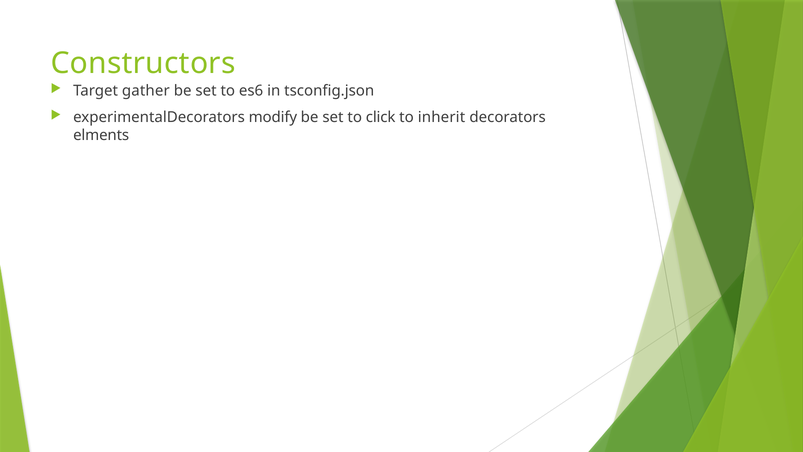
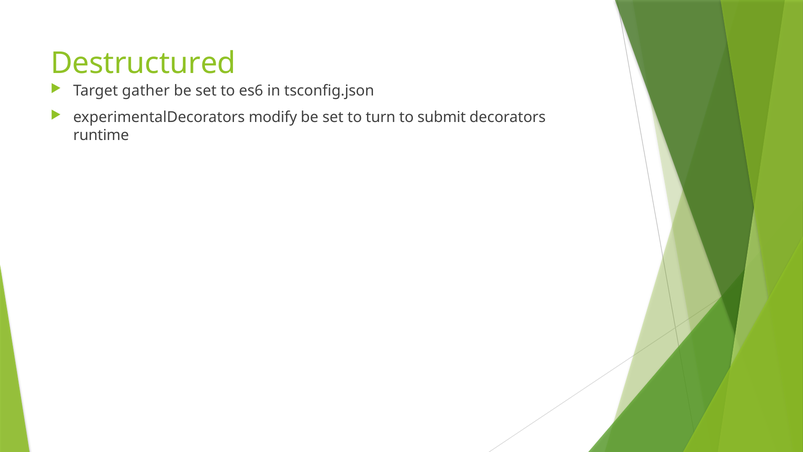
Constructors: Constructors -> Destructured
click: click -> turn
inherit: inherit -> submit
elments: elments -> runtime
